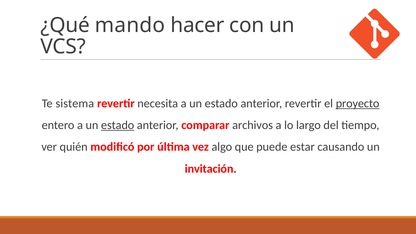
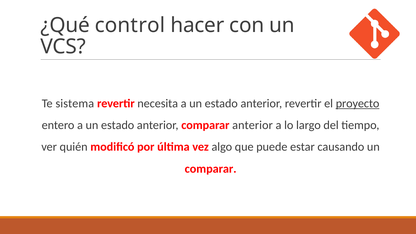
mando: mando -> control
estado at (118, 125) underline: present -> none
comparar archivos: archivos -> anterior
invitación at (211, 169): invitación -> comparar
